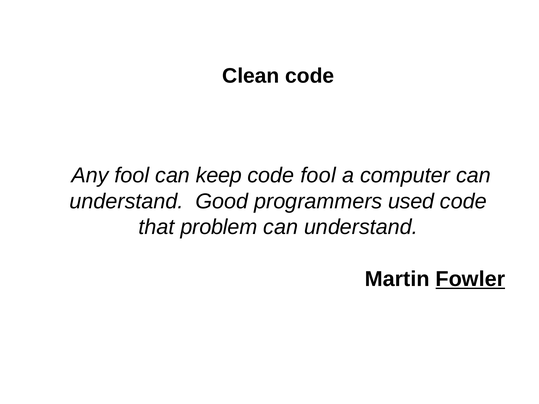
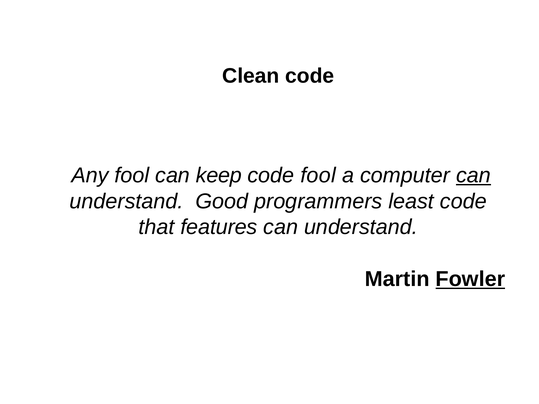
can at (474, 176) underline: none -> present
used: used -> least
problem: problem -> features
